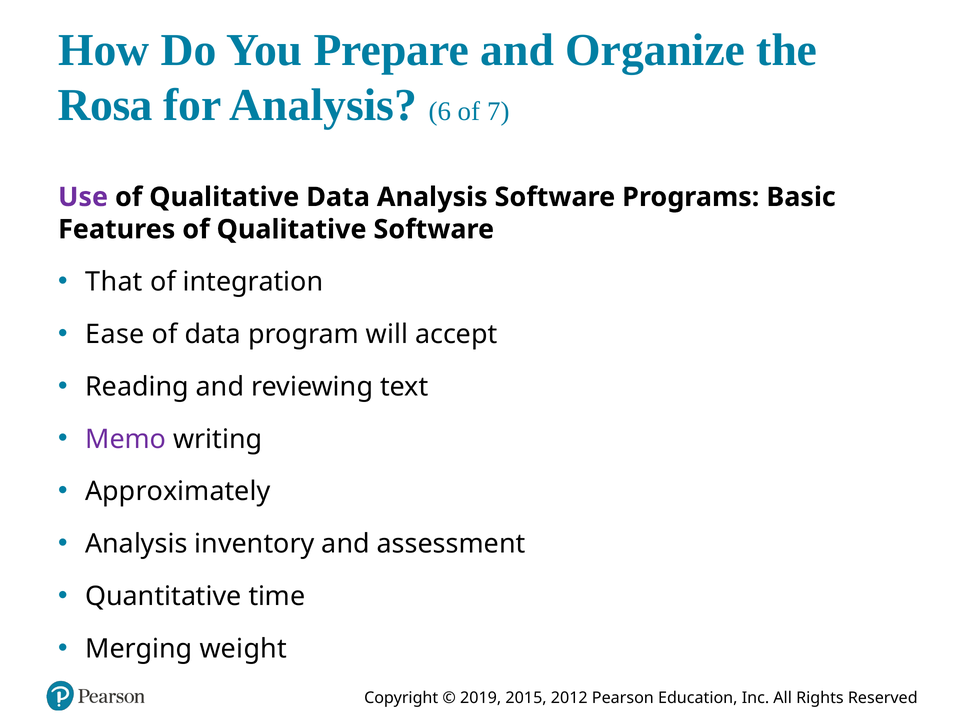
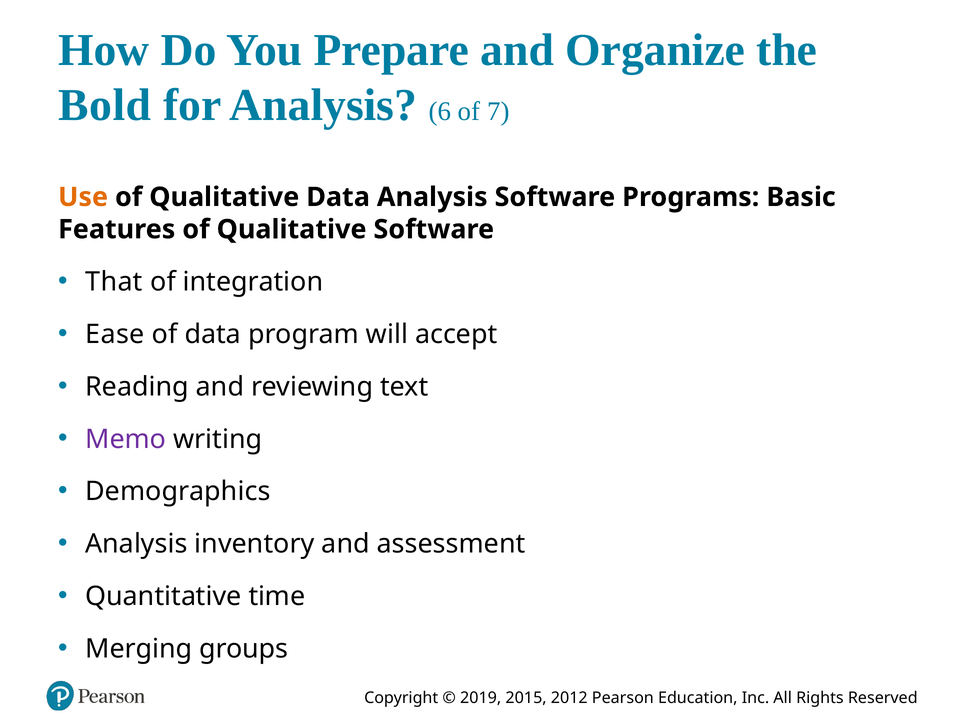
Rosa: Rosa -> Bold
Use colour: purple -> orange
Approximately: Approximately -> Demographics
weight: weight -> groups
